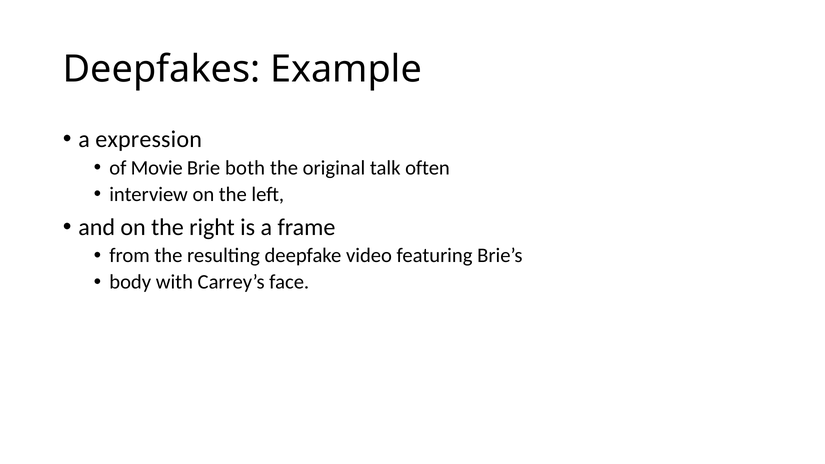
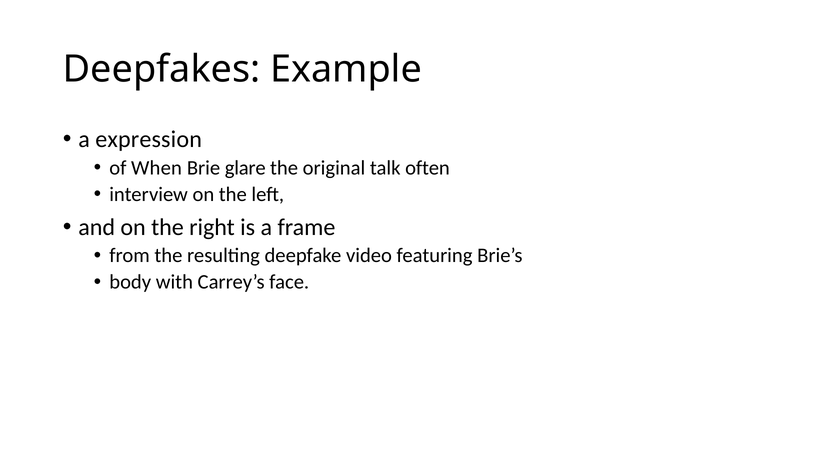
Movie: Movie -> When
both: both -> glare
